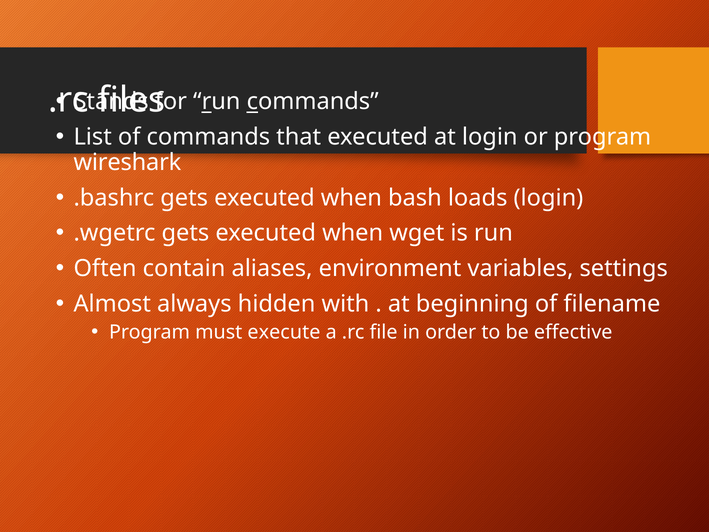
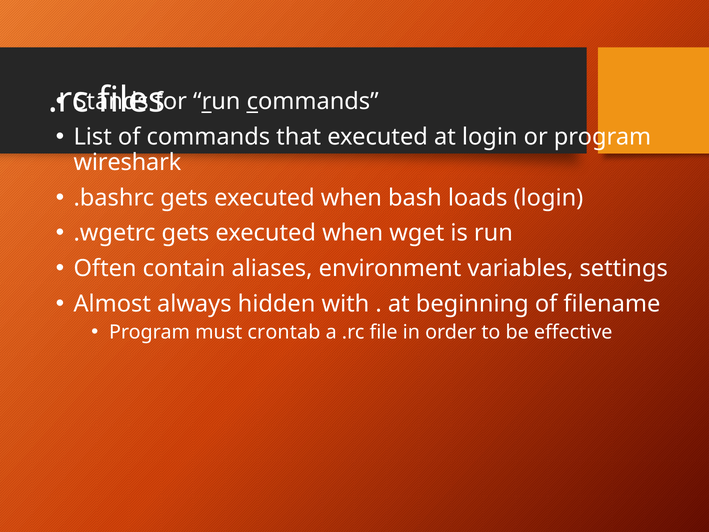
execute: execute -> crontab
